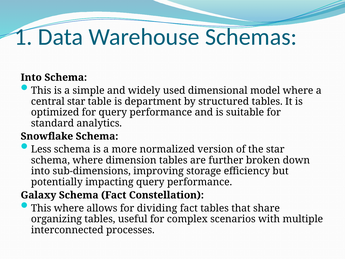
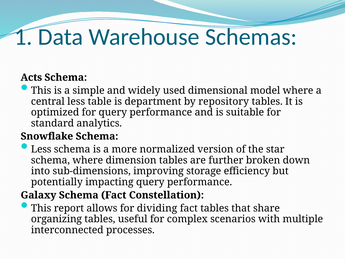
Into at (31, 77): Into -> Acts
central star: star -> less
structured: structured -> repository
This where: where -> report
